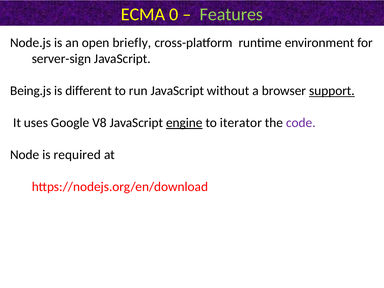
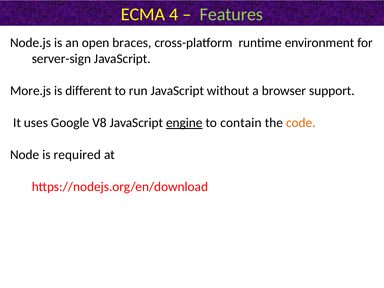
0: 0 -> 4
briefly: briefly -> braces
Being.js: Being.js -> More.js
support underline: present -> none
iterator: iterator -> contain
code colour: purple -> orange
